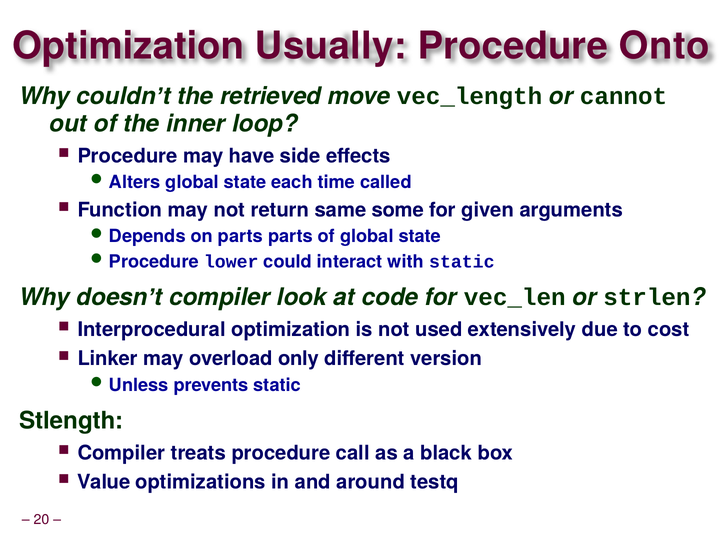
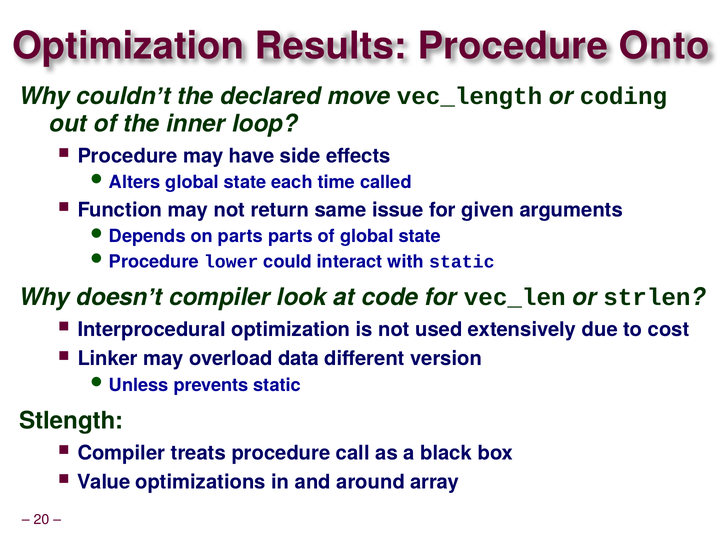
Usually: Usually -> Results
retrieved: retrieved -> declared
cannot: cannot -> coding
some: some -> issue
only: only -> data
testq: testq -> array
